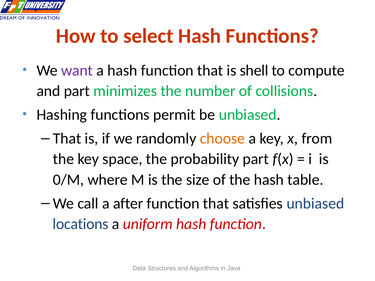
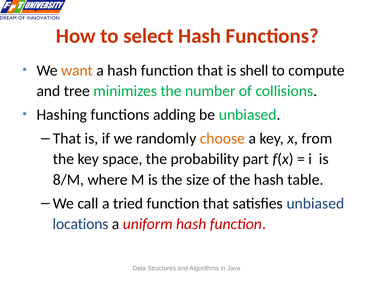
want colour: purple -> orange
and part: part -> tree
permit: permit -> adding
0/M: 0/M -> 8/M
after: after -> tried
